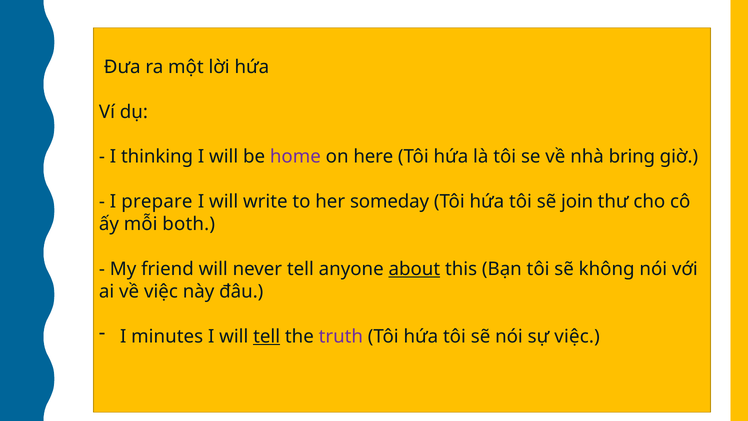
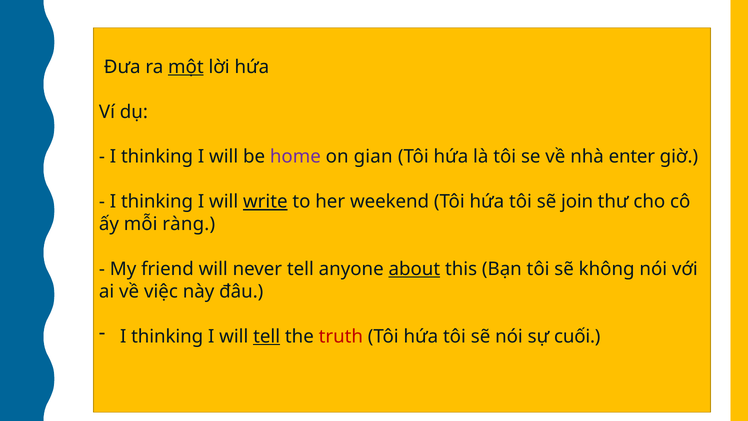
một underline: none -> present
here: here -> gian
bring: bring -> enter
prepare at (157, 202): prepare -> thinking
write underline: none -> present
someday: someday -> weekend
both: both -> ràng
minutes at (167, 336): minutes -> thinking
truth colour: purple -> red
sự việc: việc -> cuối
